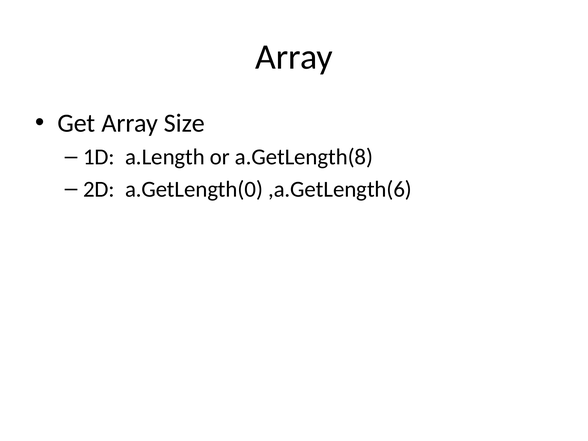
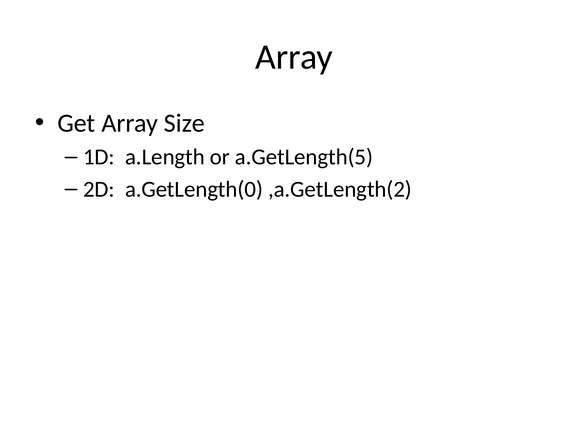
a.GetLength(8: a.GetLength(8 -> a.GetLength(5
,a.GetLength(6: ,a.GetLength(6 -> ,a.GetLength(2
